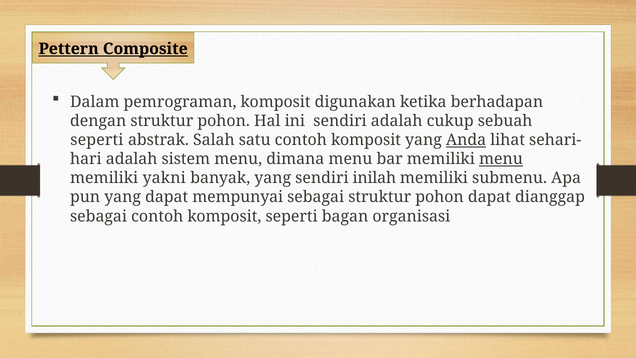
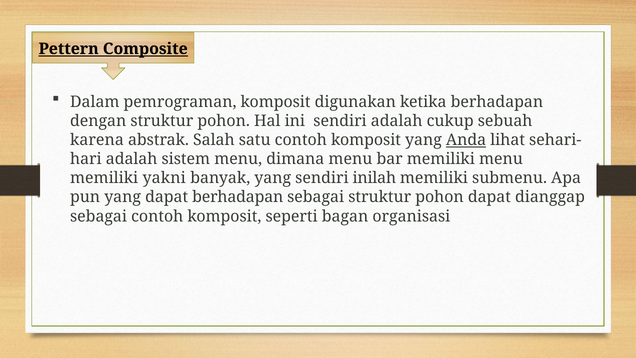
seperti at (97, 140): seperti -> karena
menu at (501, 159) underline: present -> none
dapat mempunyai: mempunyai -> berhadapan
